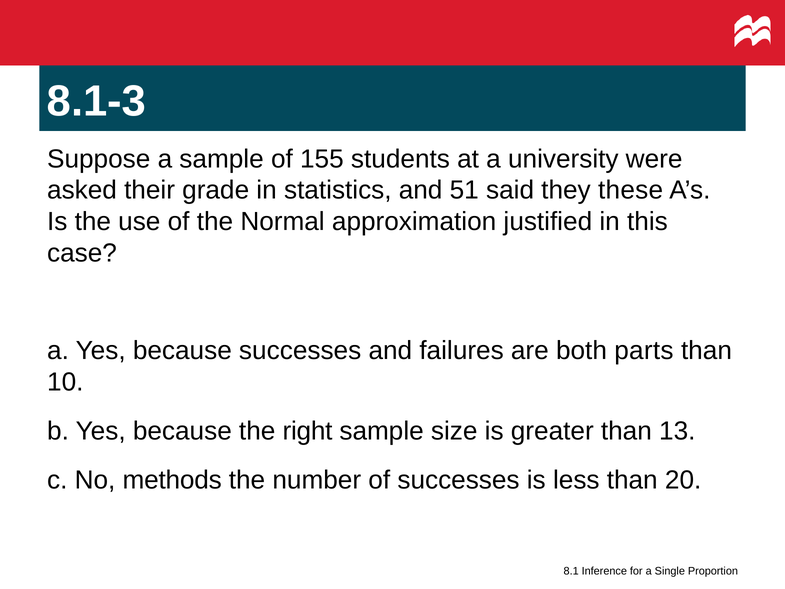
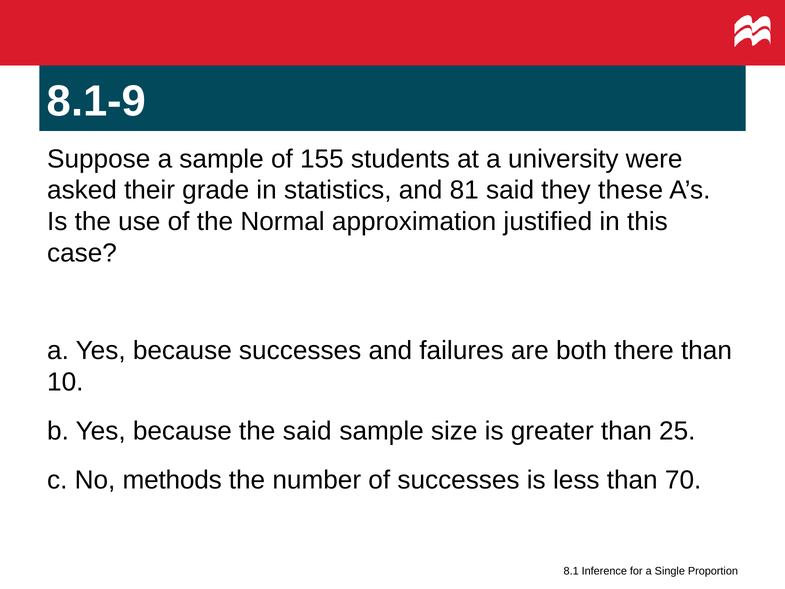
8.1-3: 8.1-3 -> 8.1-9
51: 51 -> 81
parts: parts -> there
the right: right -> said
13: 13 -> 25
20: 20 -> 70
